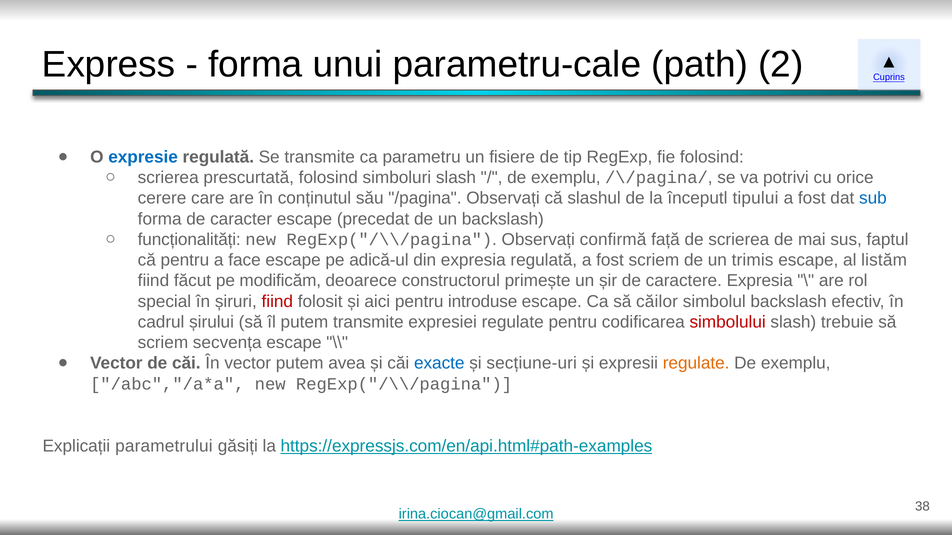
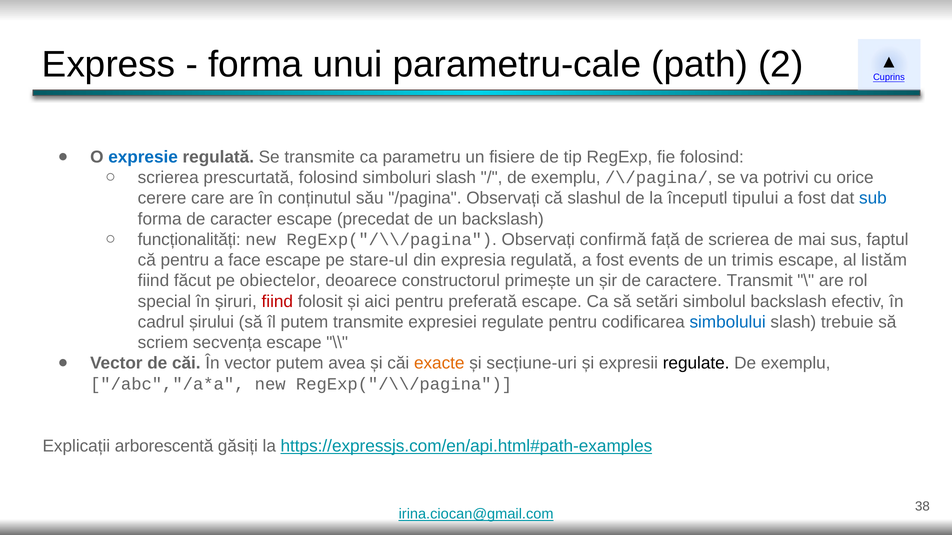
adică-ul: adică-ul -> stare-ul
fost scriem: scriem -> events
modificăm: modificăm -> obiectelor
caractere Expresia: Expresia -> Transmit
introduse: introduse -> preferată
căilor: căilor -> setări
simbolului colour: red -> blue
exacte colour: blue -> orange
regulate at (696, 364) colour: orange -> black
parametrului: parametrului -> arborescentă
